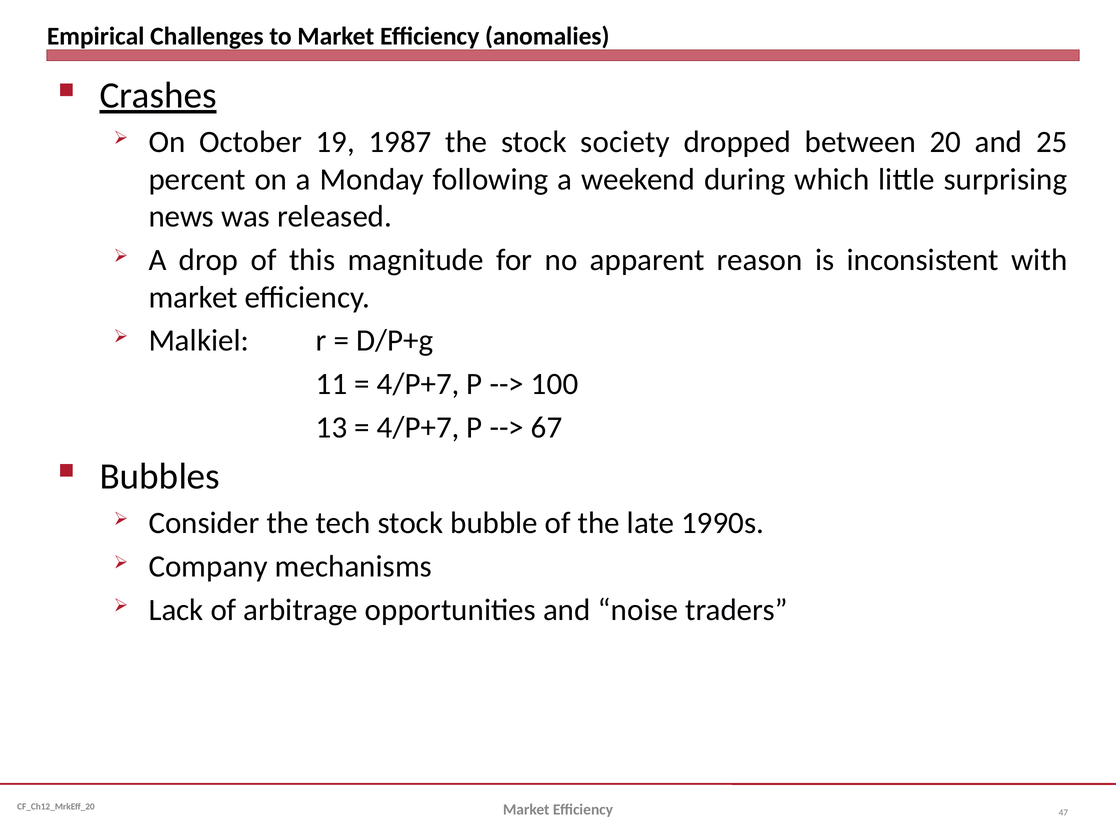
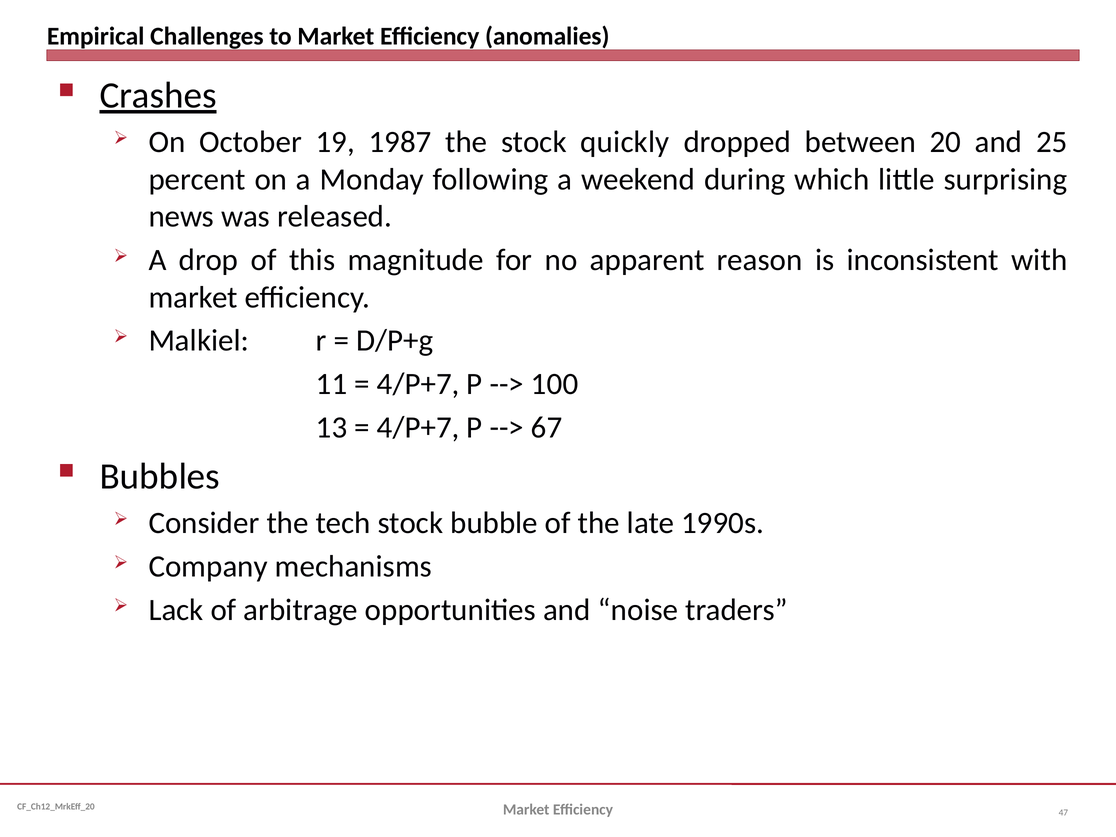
society: society -> quickly
